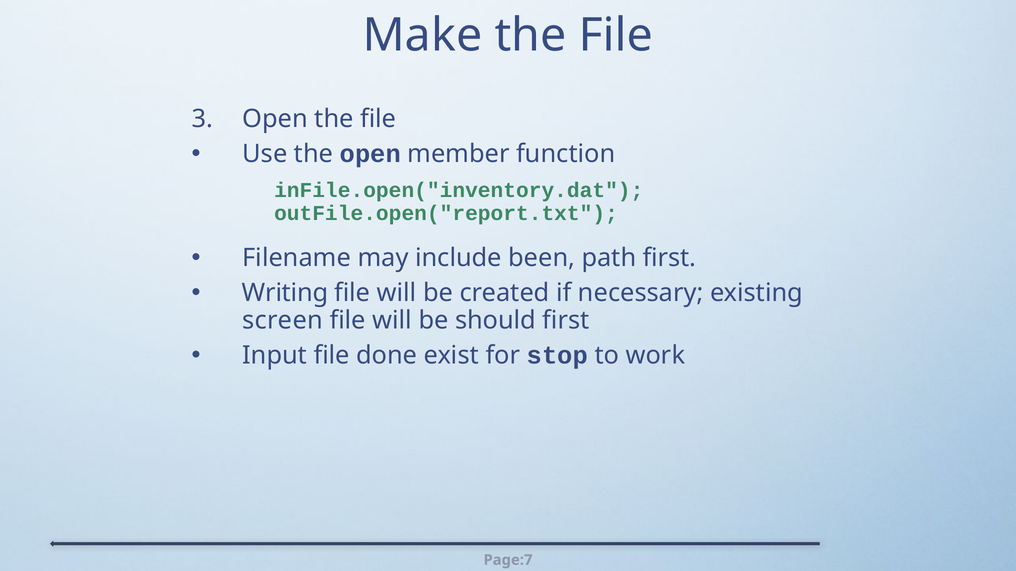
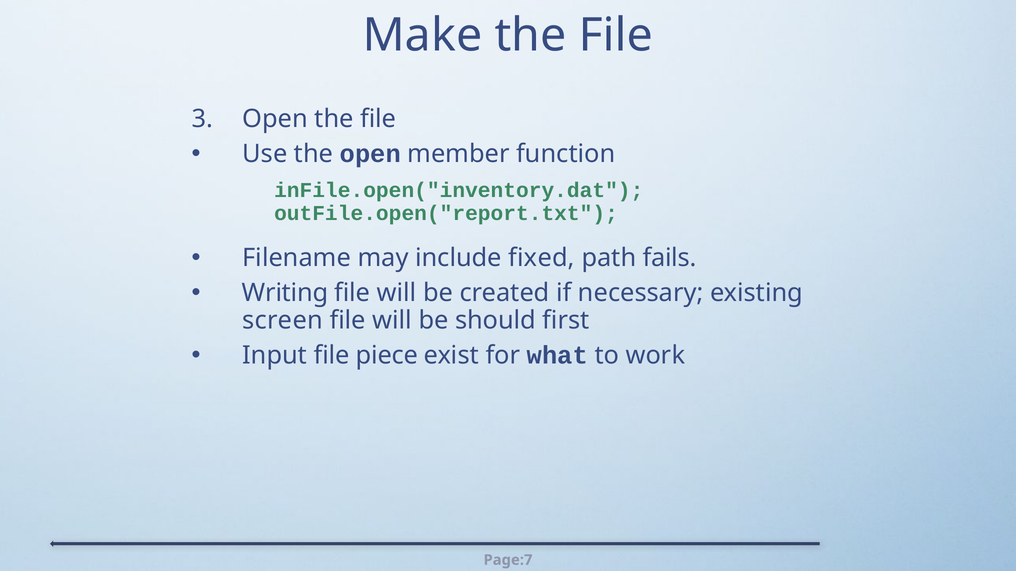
been: been -> fixed
path first: first -> fails
done: done -> piece
stop: stop -> what
